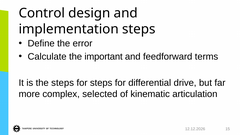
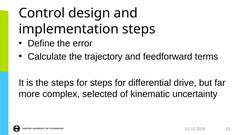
important: important -> trajectory
articulation: articulation -> uncertainty
